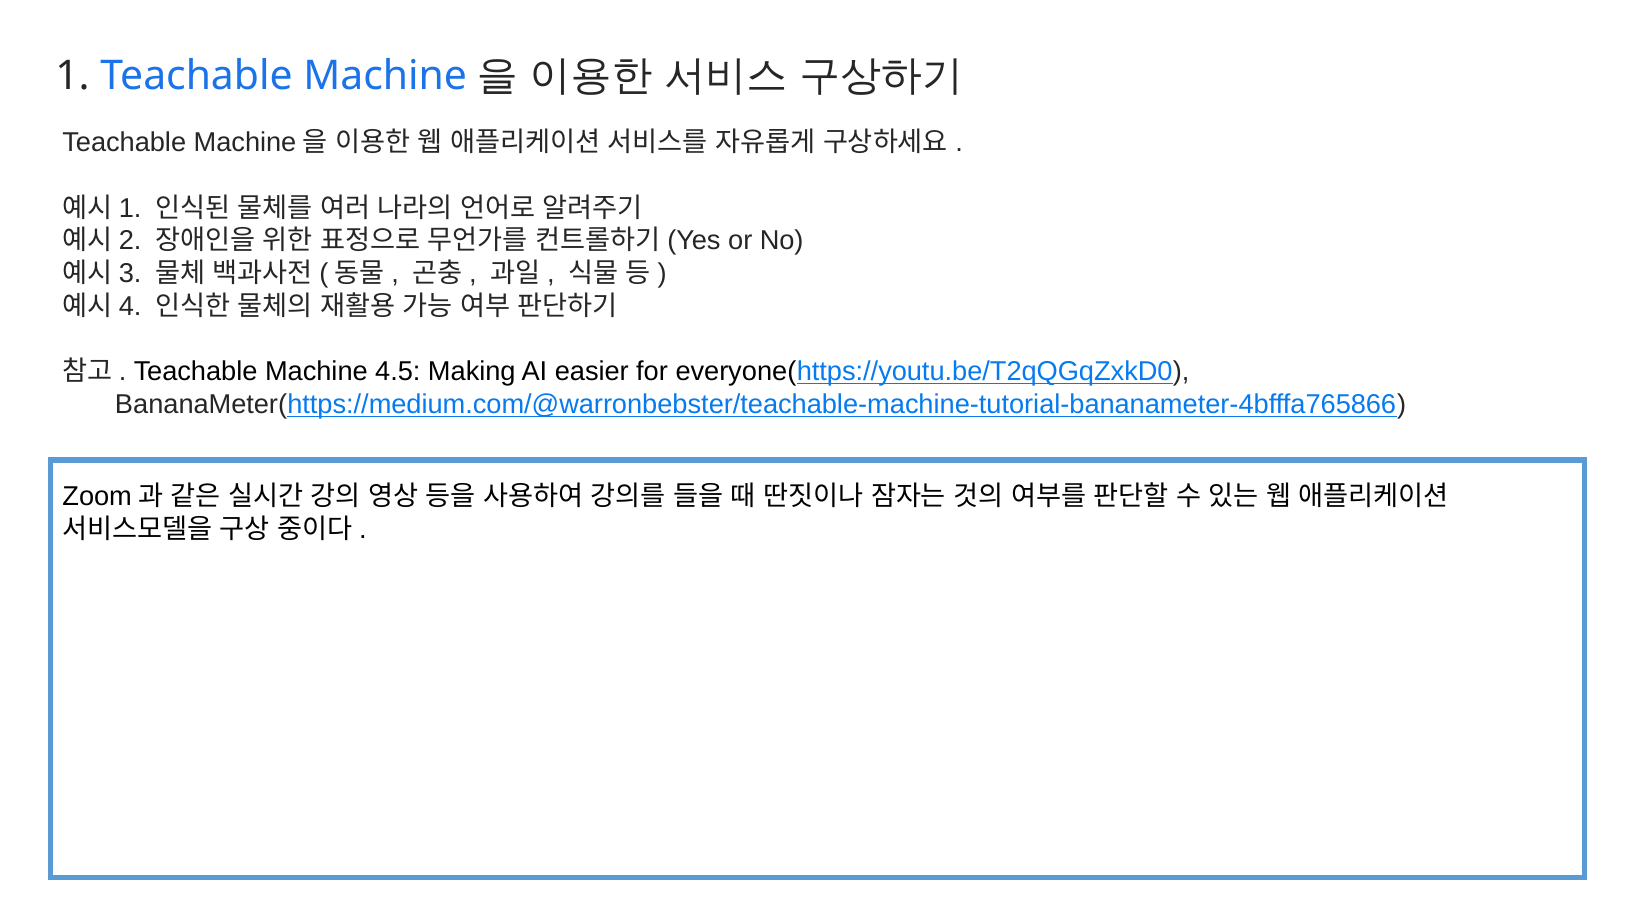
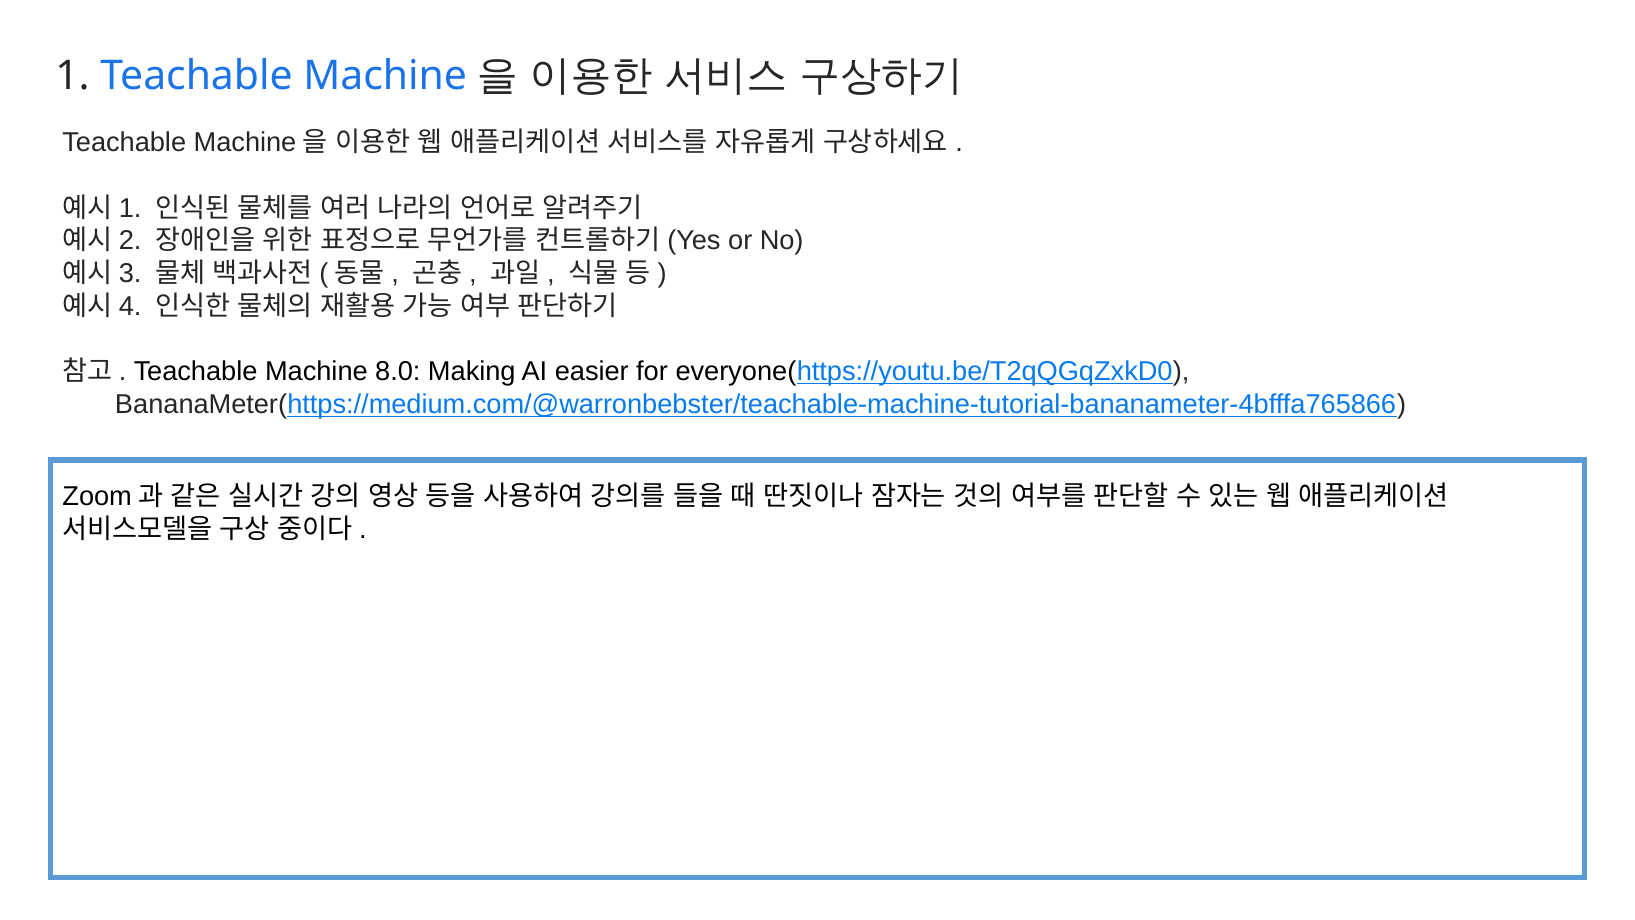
4.5: 4.5 -> 8.0
